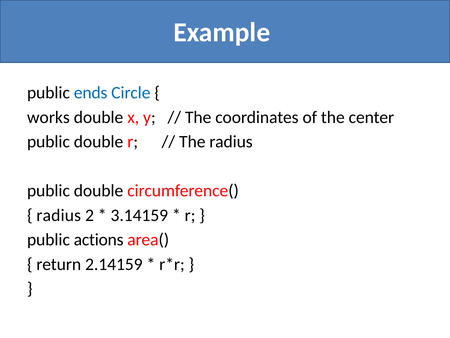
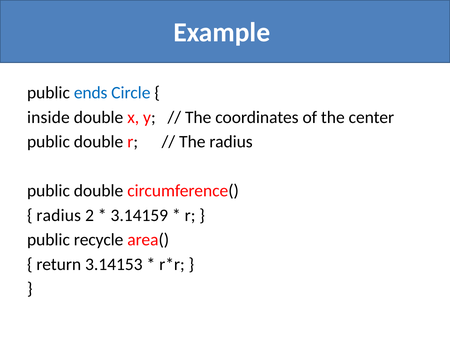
works: works -> inside
actions: actions -> recycle
2.14159: 2.14159 -> 3.14153
